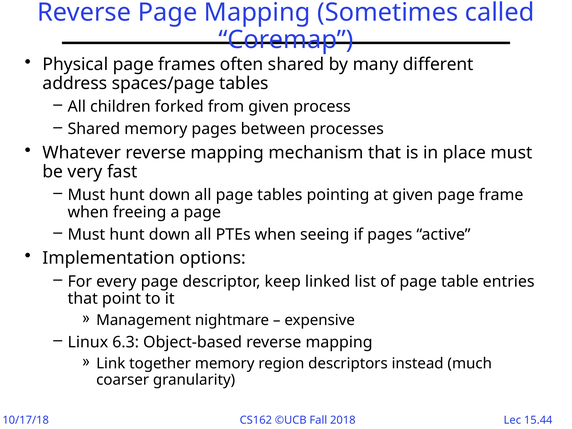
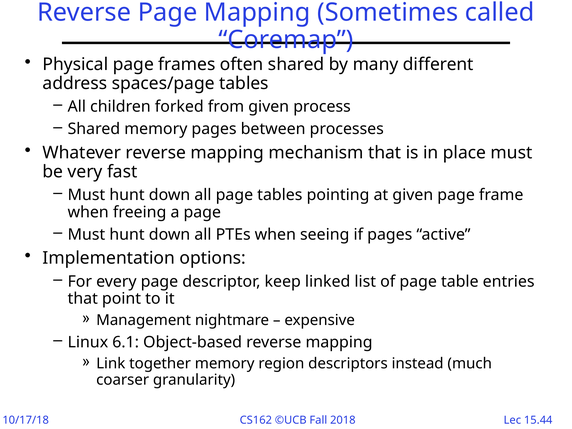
6.3: 6.3 -> 6.1
